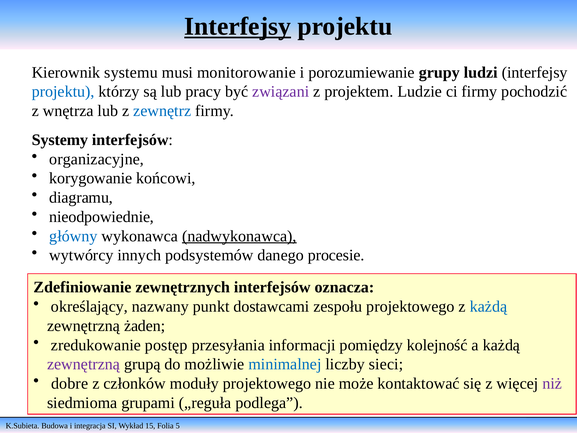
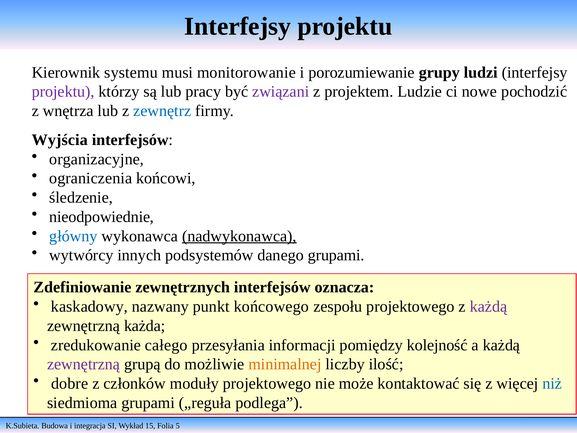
Interfejsy at (238, 26) underline: present -> none
projektu at (63, 92) colour: blue -> purple
ci firmy: firmy -> nowe
Systemy: Systemy -> Wyjścia
korygowanie: korygowanie -> ograniczenia
diagramu: diagramu -> śledzenie
danego procesie: procesie -> grupami
określający: określający -> kaskadowy
dostawcami: dostawcami -> końcowego
każdą at (488, 306) colour: blue -> purple
żaden: żaden -> każda
postęp: postęp -> całego
minimalnej colour: blue -> orange
sieci: sieci -> ilość
niż colour: purple -> blue
